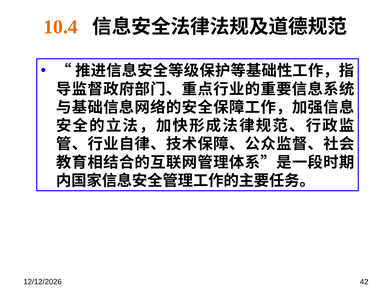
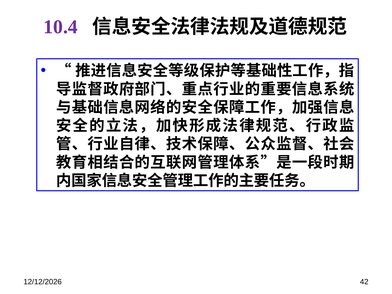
10.4 colour: orange -> purple
